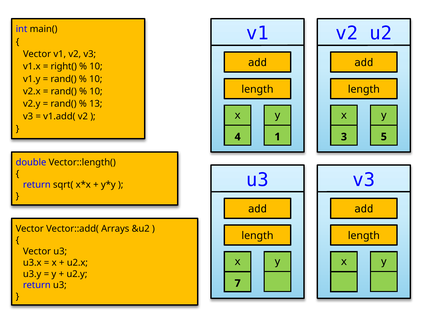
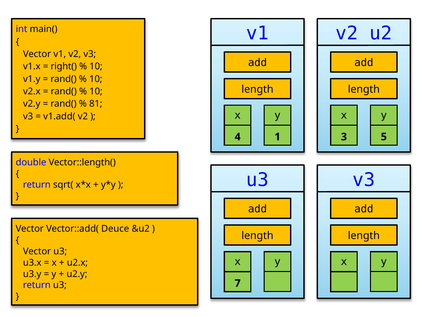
13: 13 -> 81
Arrays: Arrays -> Deuce
